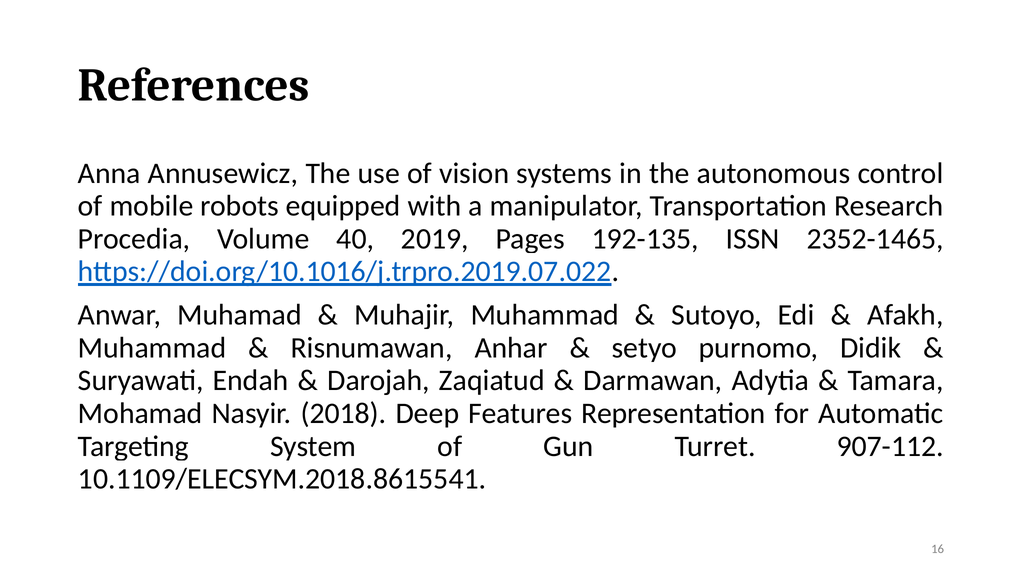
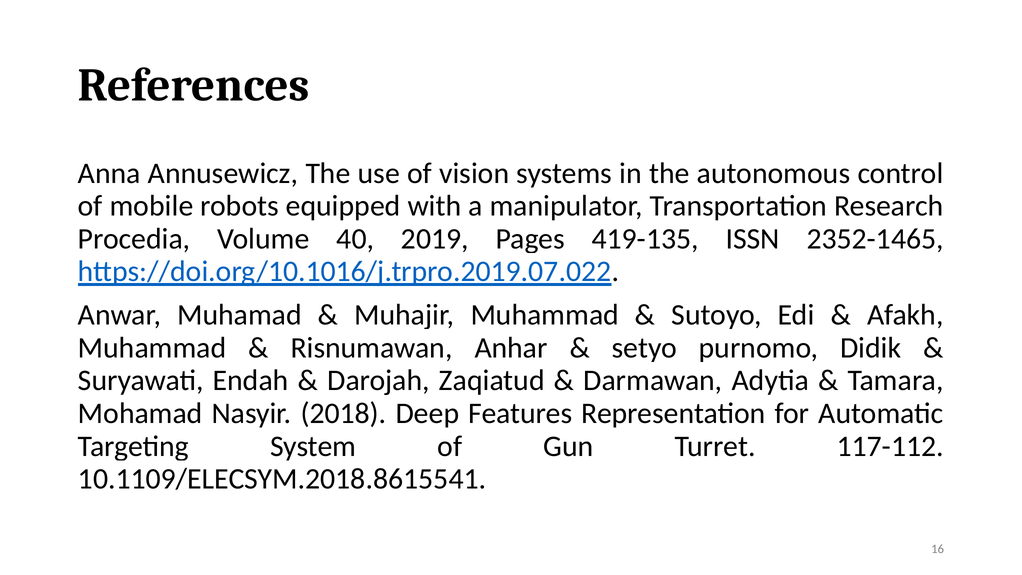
192-135: 192-135 -> 419-135
907-112: 907-112 -> 117-112
